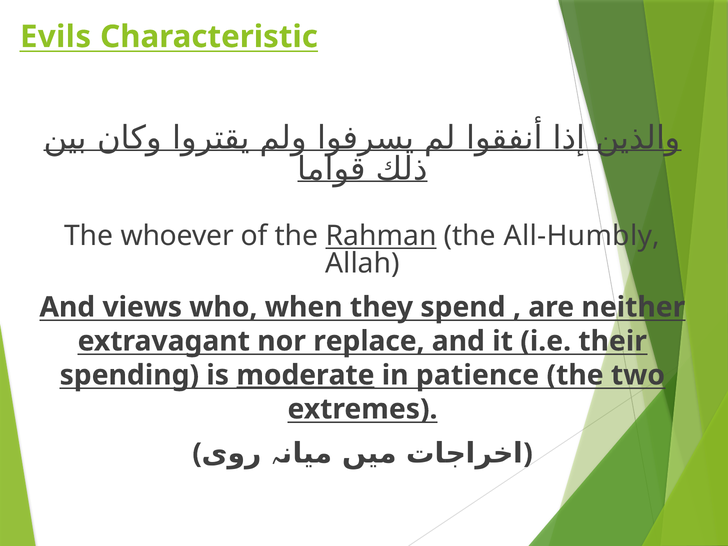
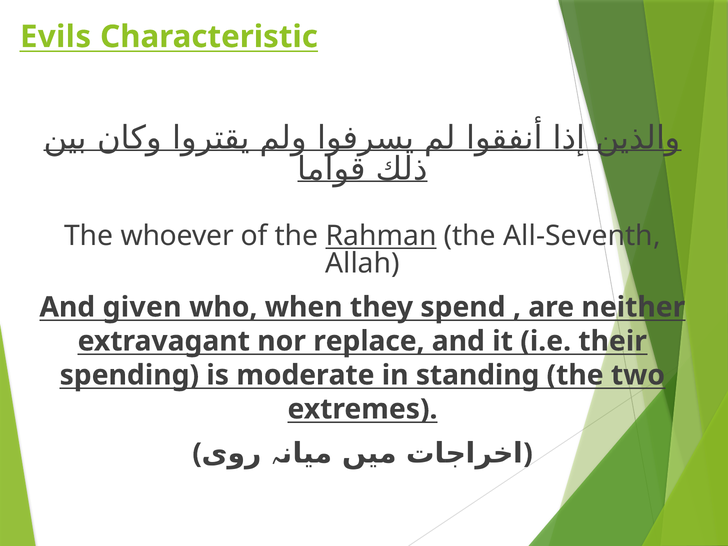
All-Humbly: All-Humbly -> All-Seventh
views: views -> given
moderate underline: present -> none
patience: patience -> standing
